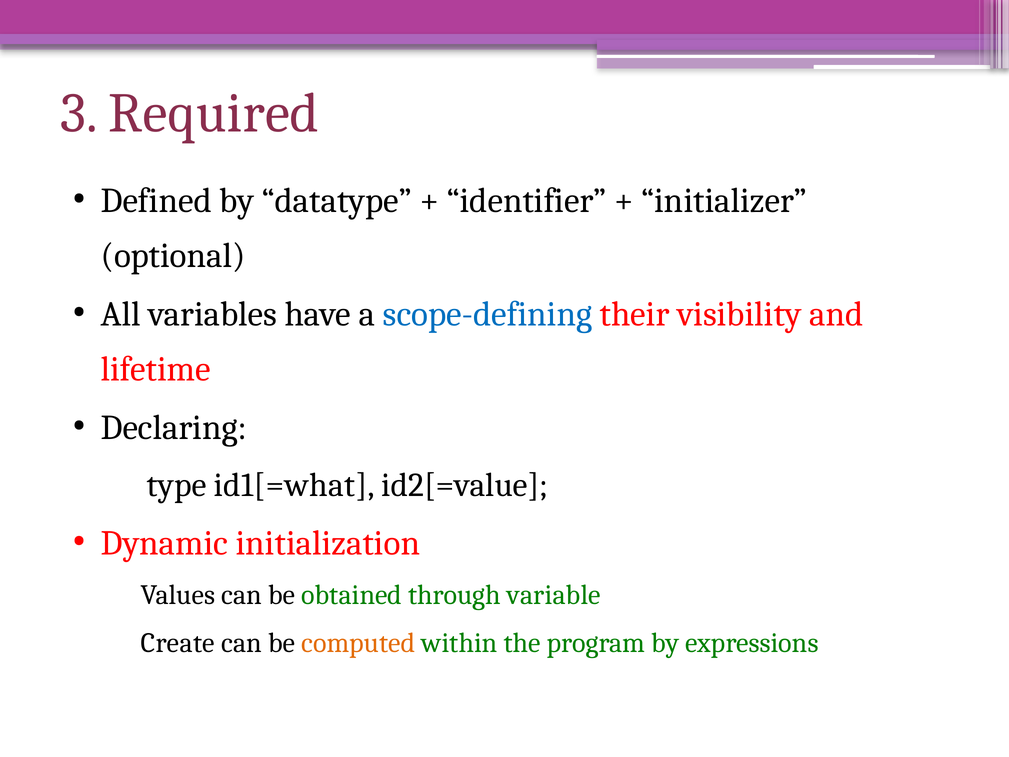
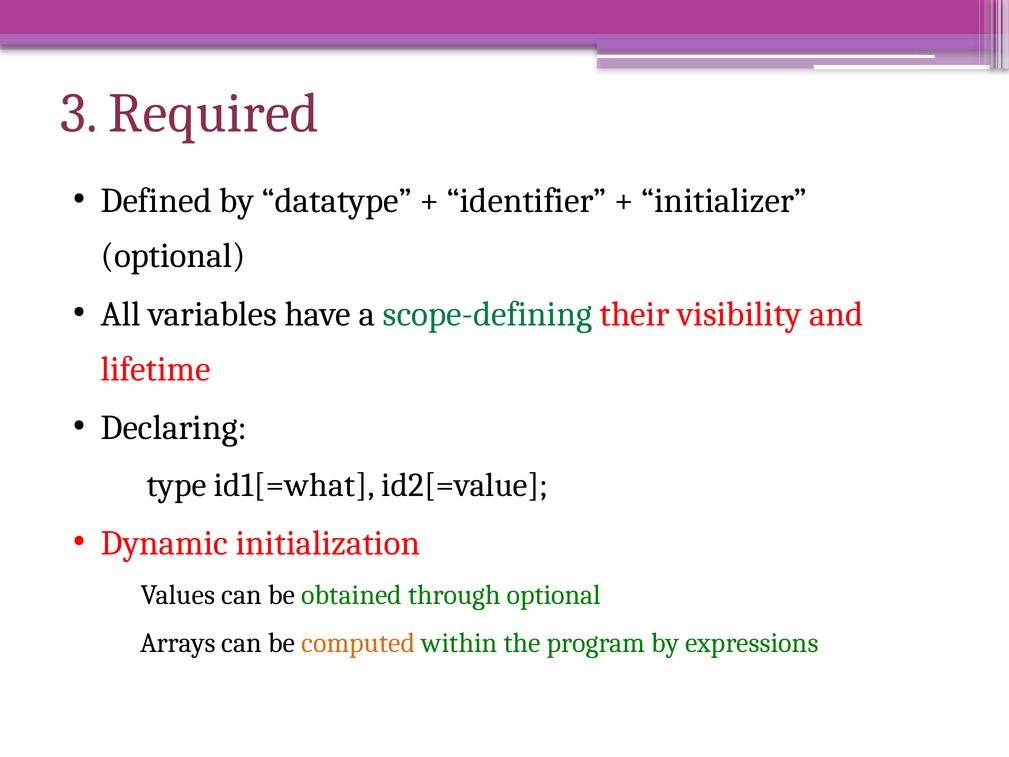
scope-defining colour: blue -> green
through variable: variable -> optional
Create: Create -> Arrays
